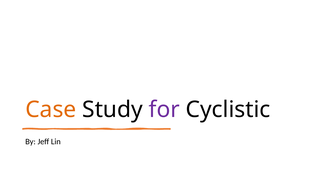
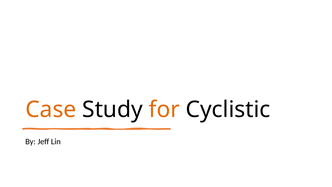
for colour: purple -> orange
